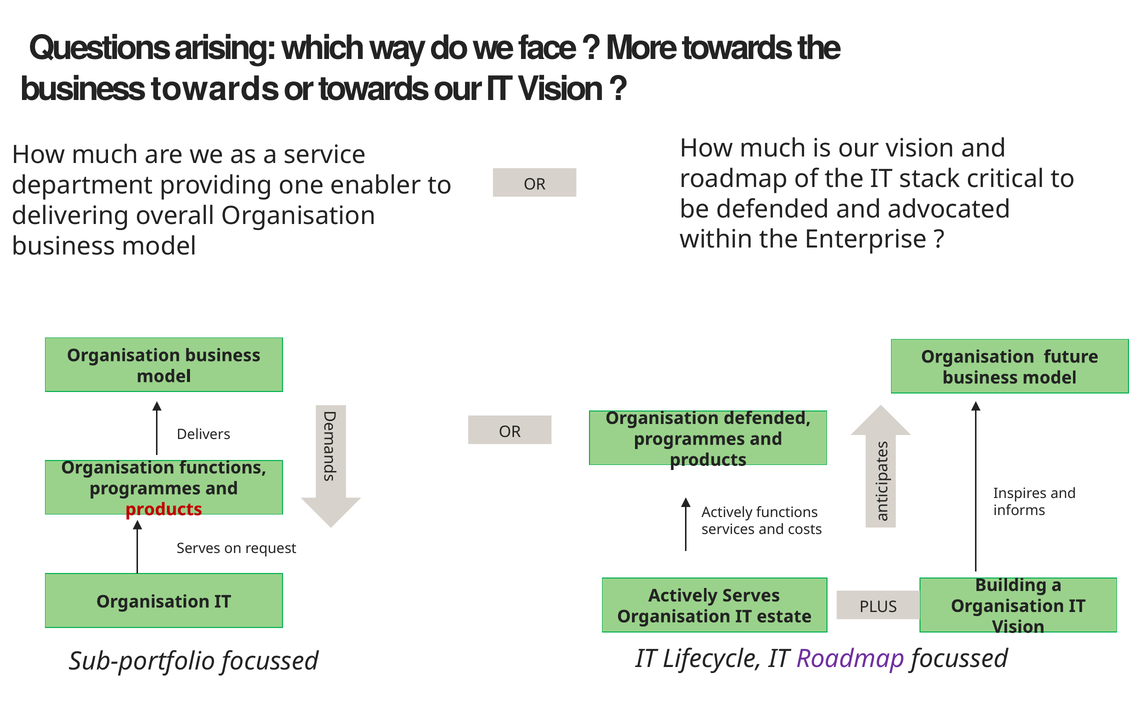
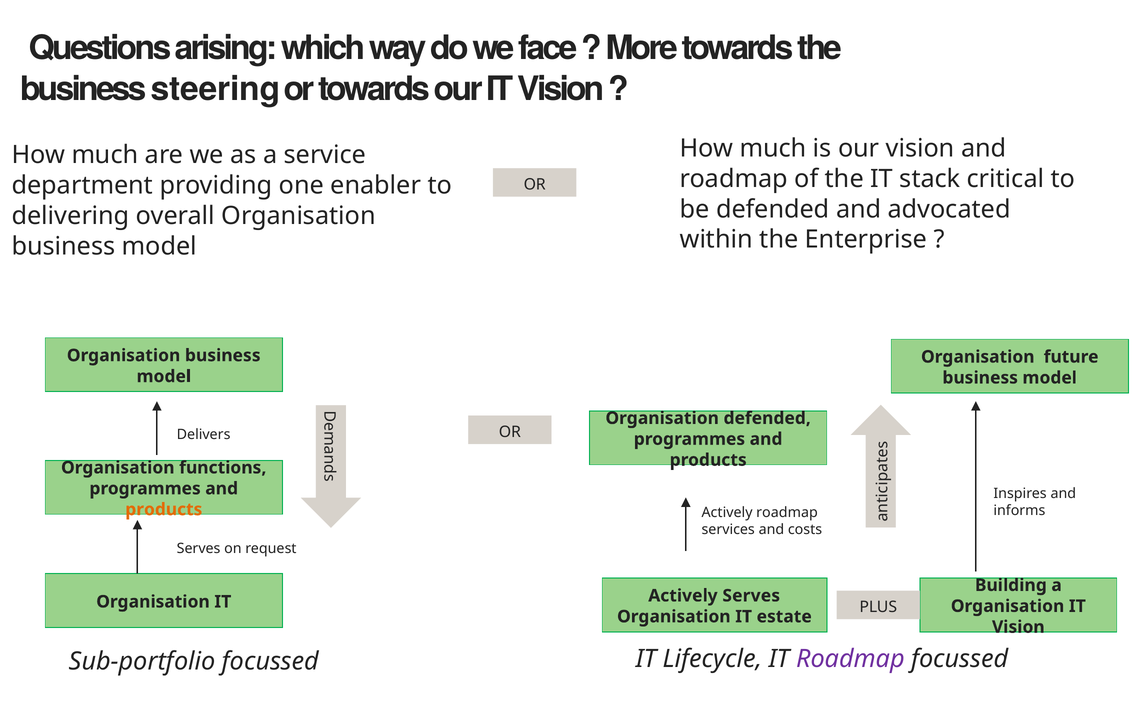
business towards: towards -> steering
products at (164, 509) colour: red -> orange
Actively functions: functions -> roadmap
